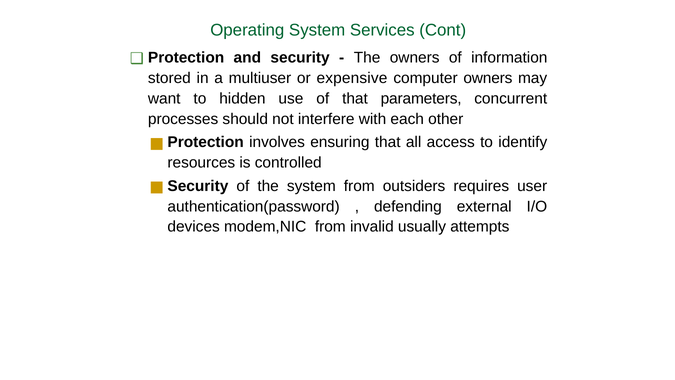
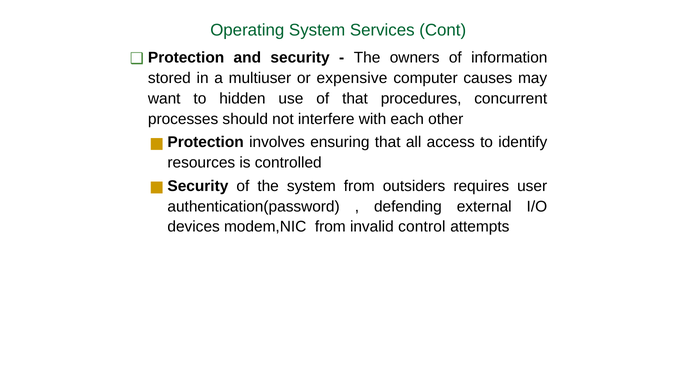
computer owners: owners -> causes
parameters: parameters -> procedures
usually: usually -> control
